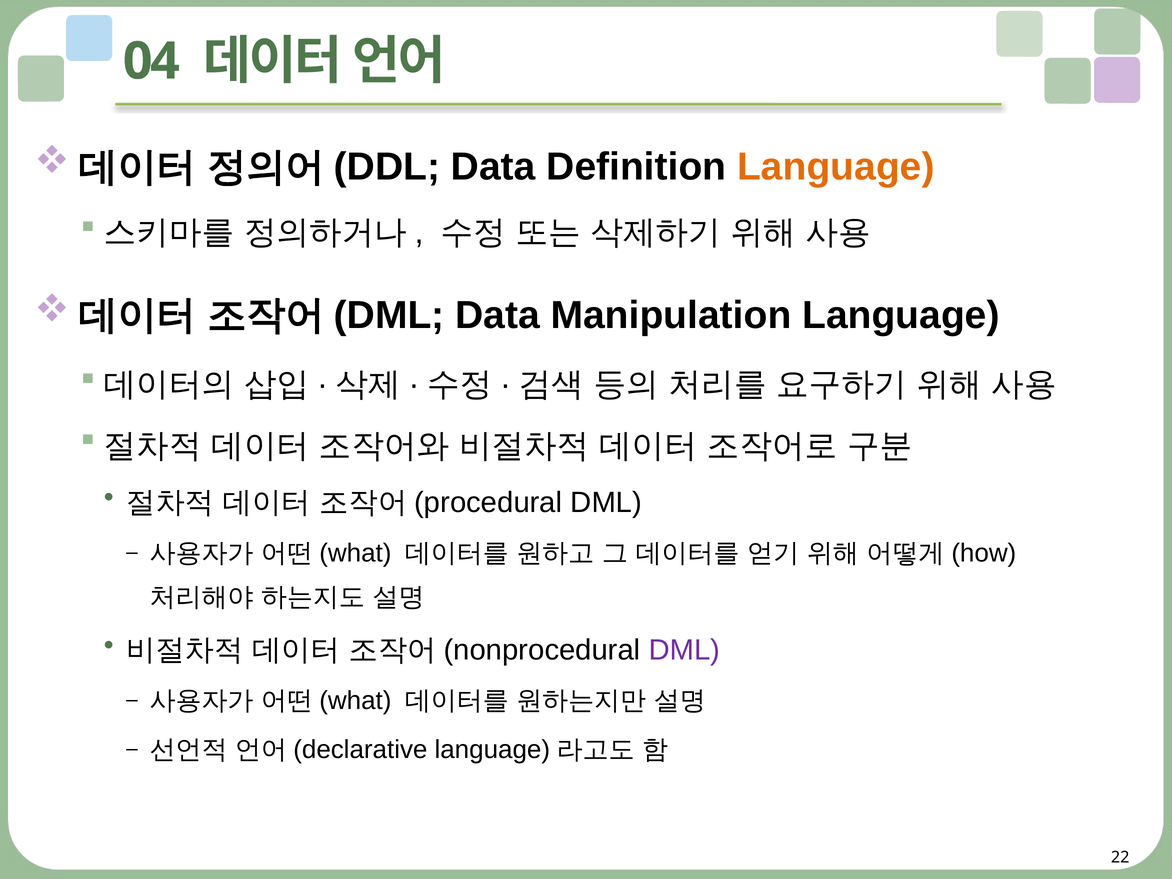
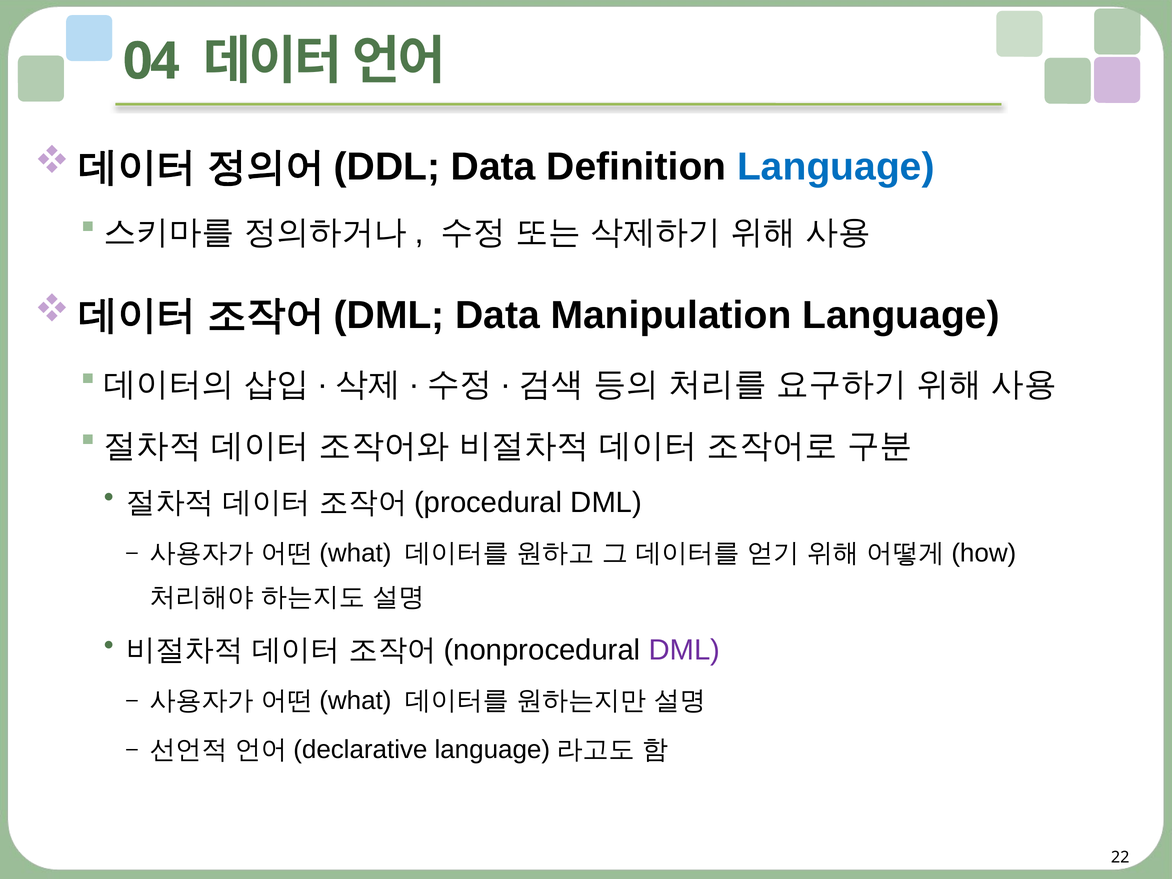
Language at (836, 167) colour: orange -> blue
